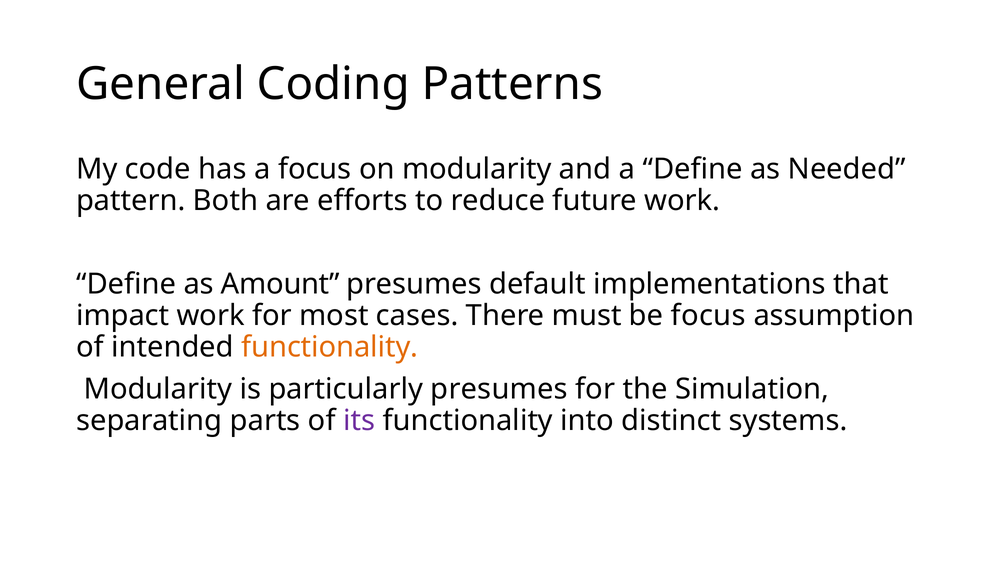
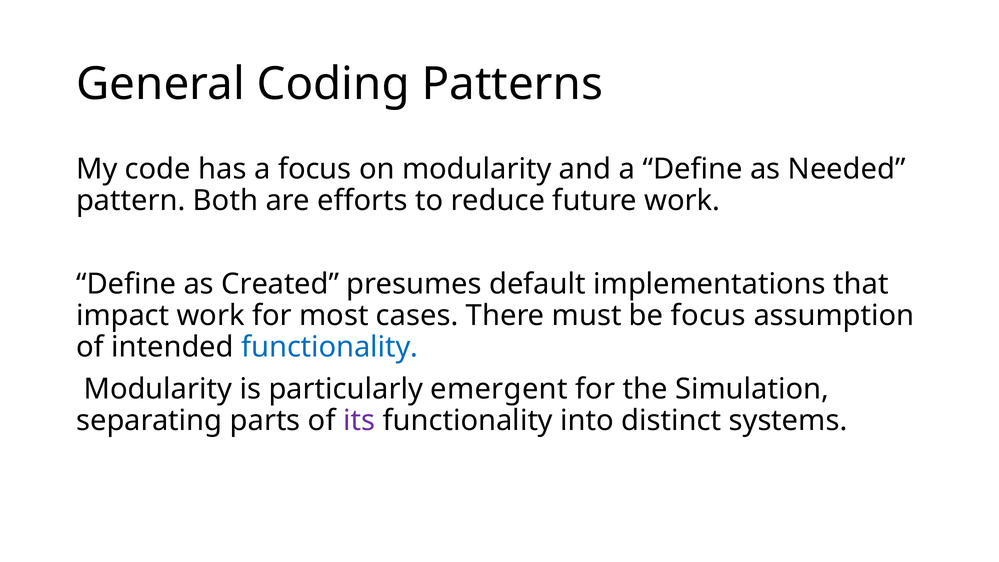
Amount: Amount -> Created
functionality at (330, 347) colour: orange -> blue
particularly presumes: presumes -> emergent
